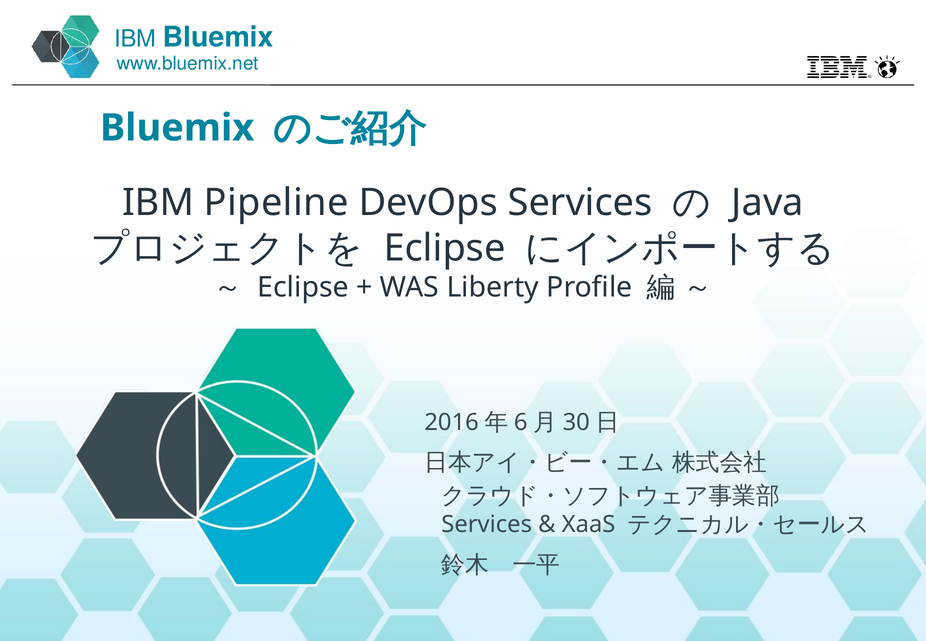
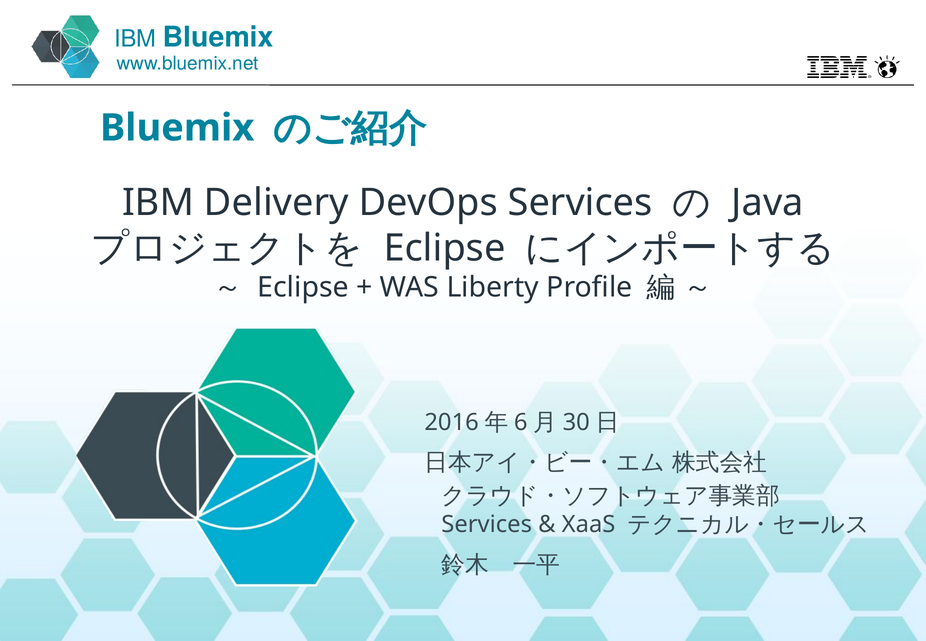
Pipeline: Pipeline -> Delivery
